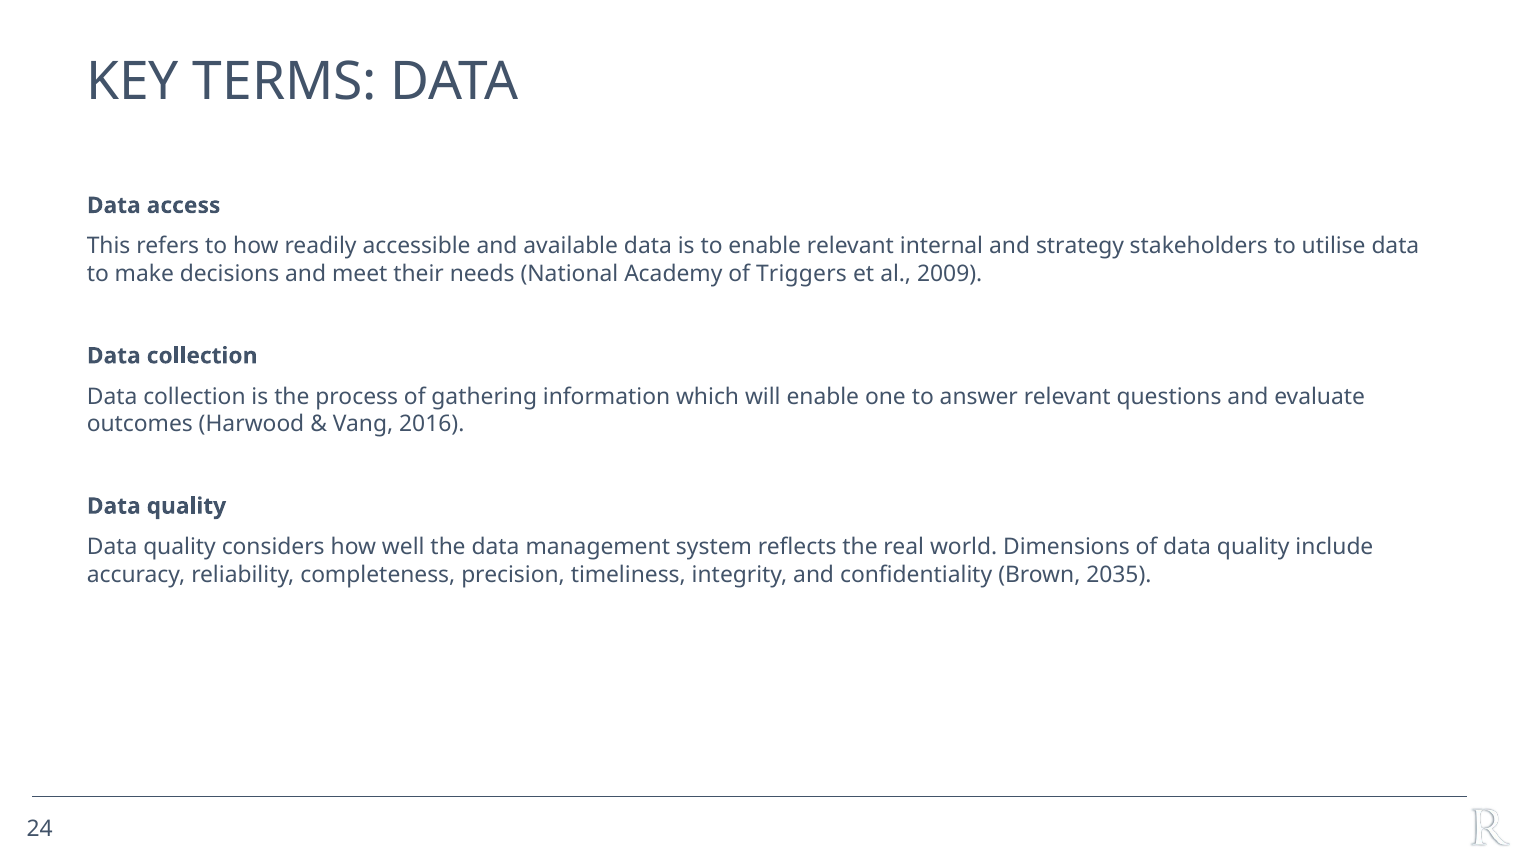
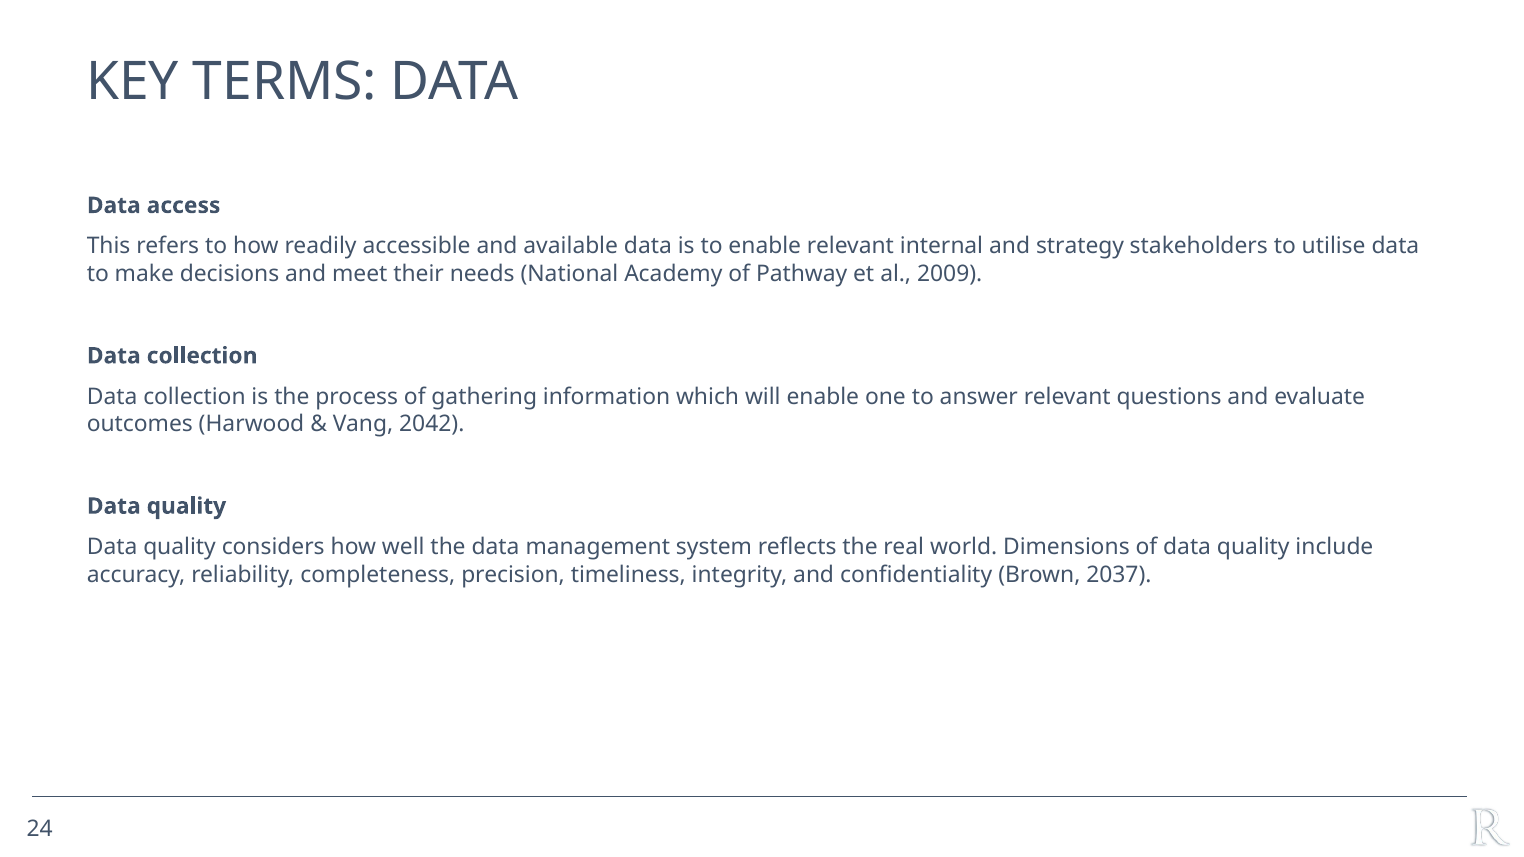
Triggers: Triggers -> Pathway
2016: 2016 -> 2042
2035: 2035 -> 2037
